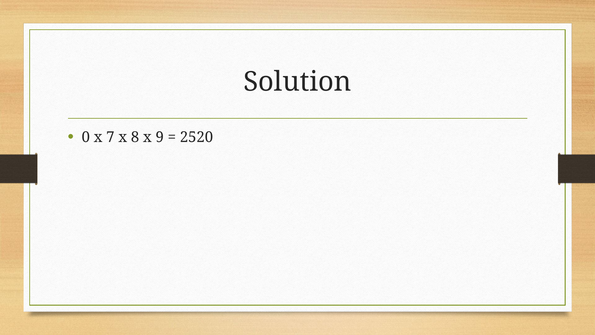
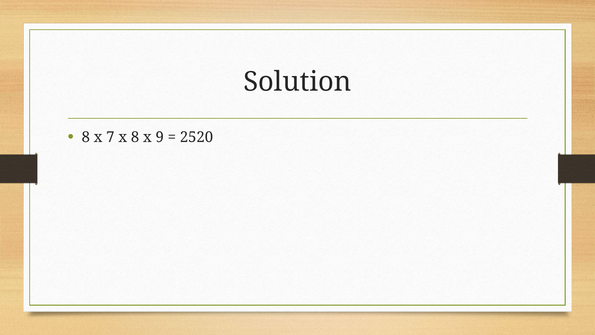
0 at (86, 137): 0 -> 8
